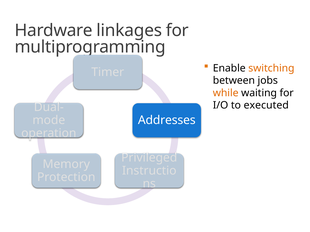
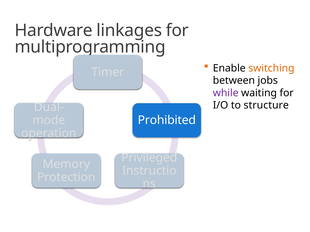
while colour: orange -> purple
executed: executed -> structure
Addresses: Addresses -> Prohibited
